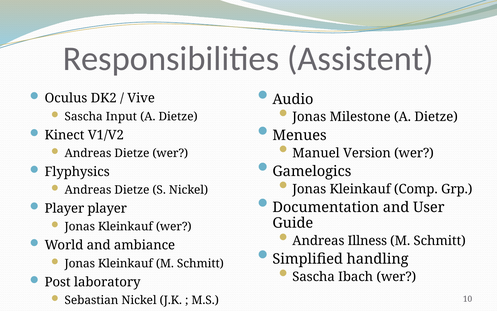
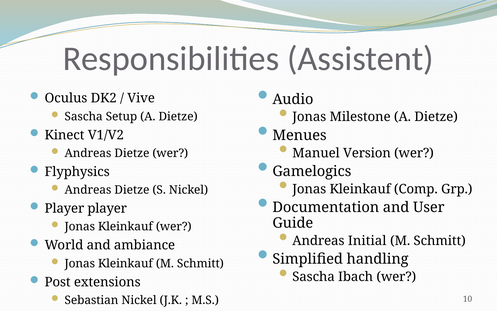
Input: Input -> Setup
Illness: Illness -> Initial
laboratory: laboratory -> extensions
